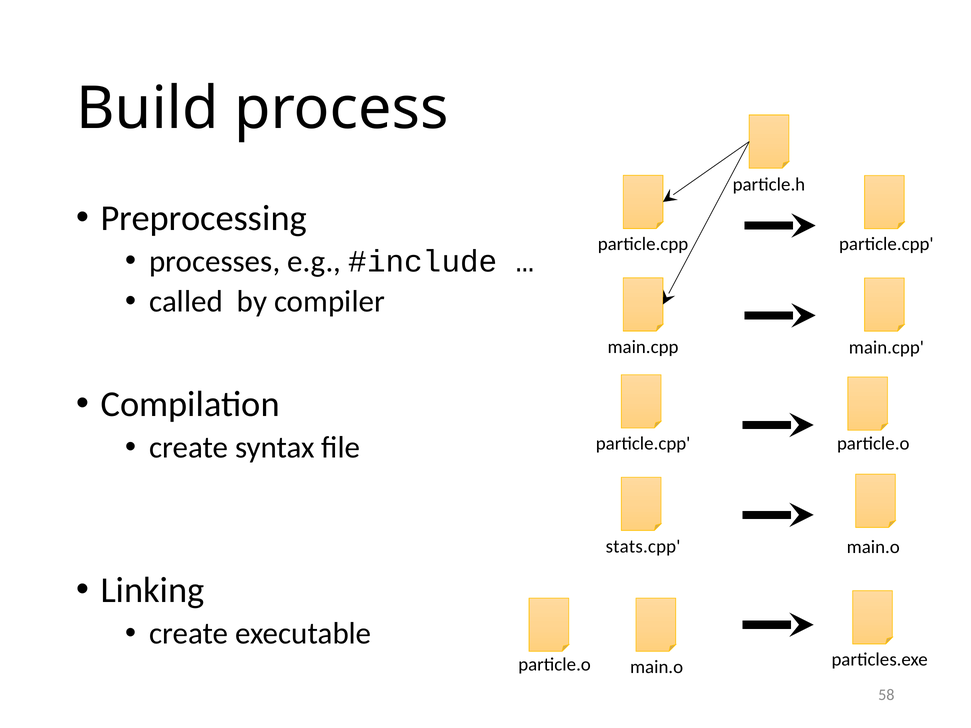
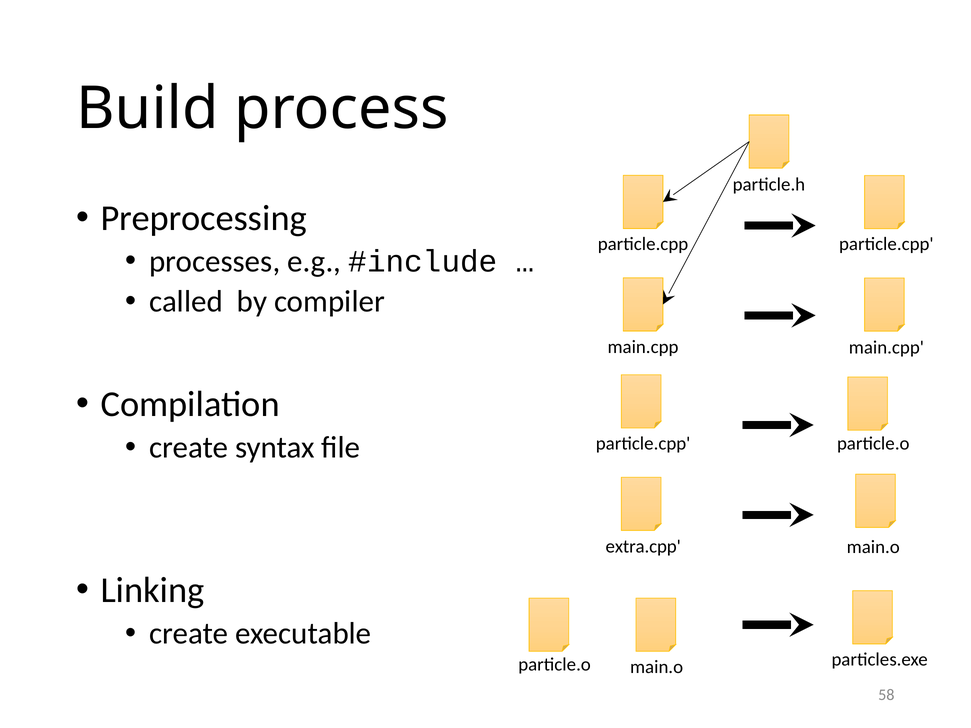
stats.cpp: stats.cpp -> extra.cpp
